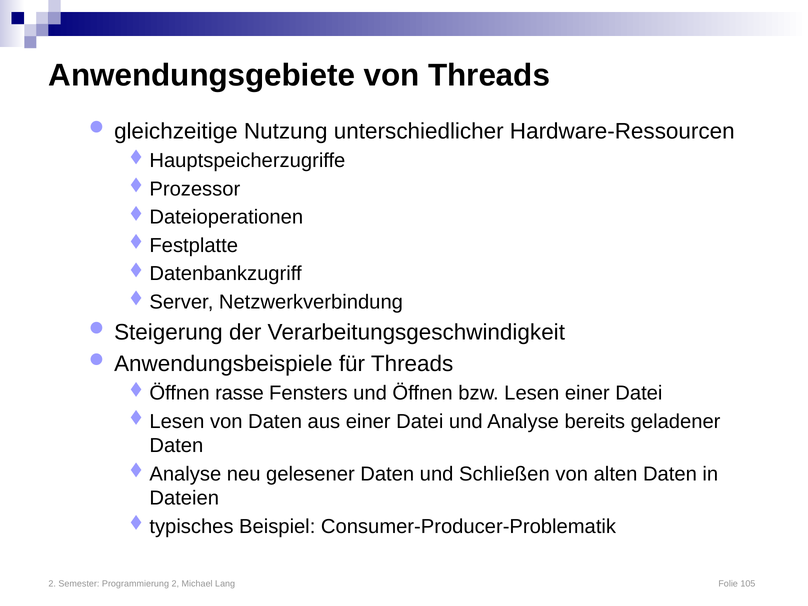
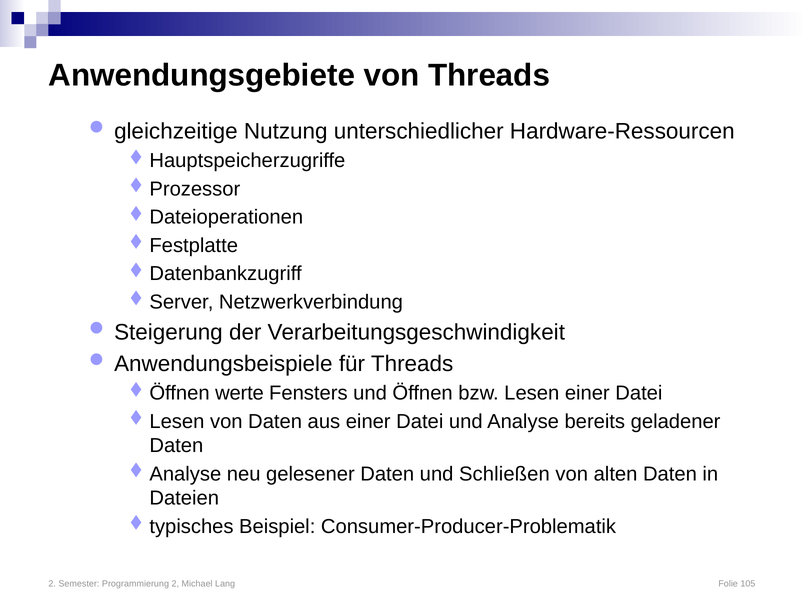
rasse: rasse -> werte
